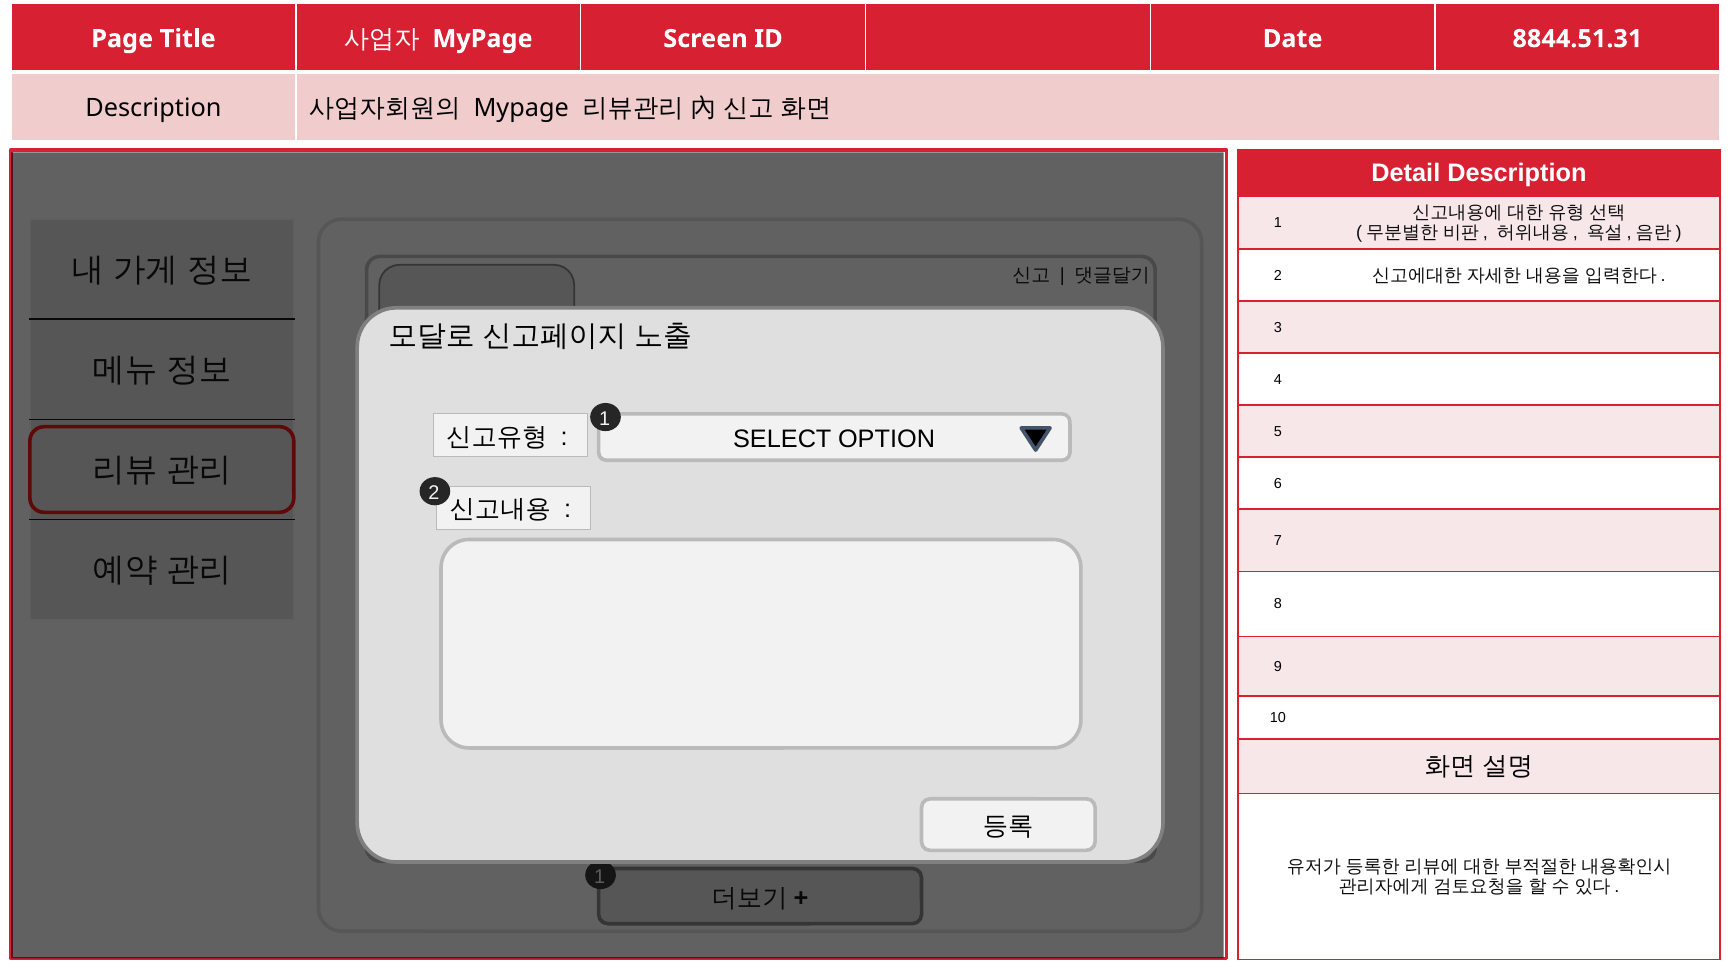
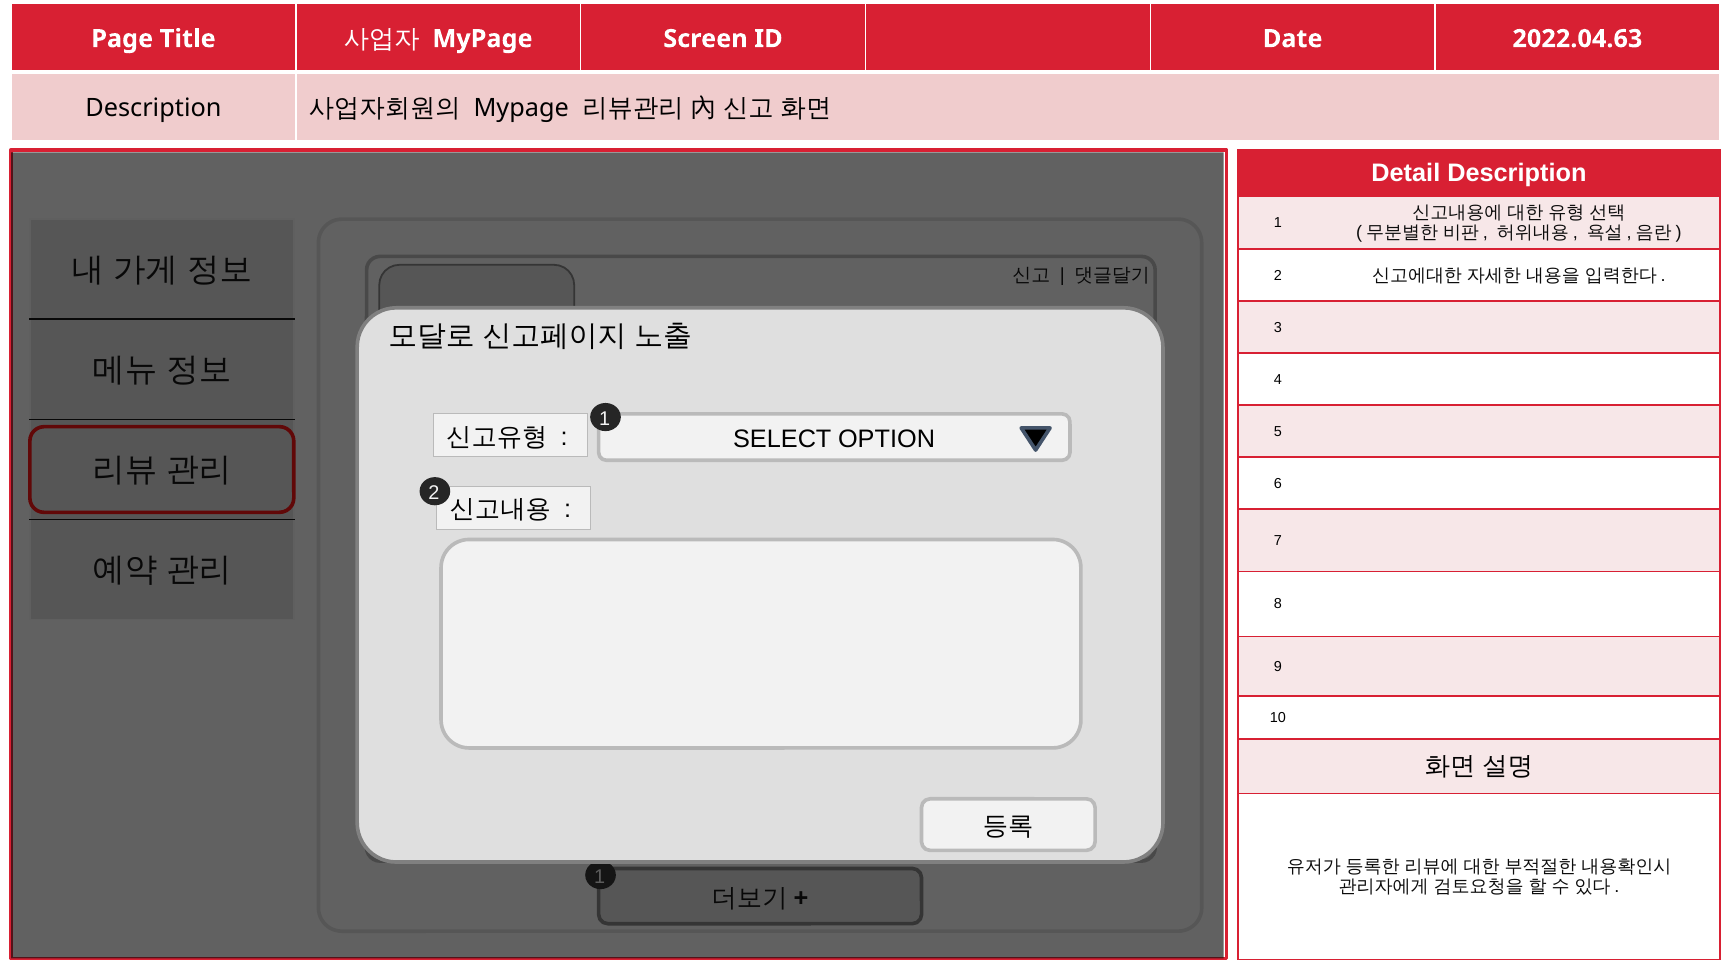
8844.51.31: 8844.51.31 -> 2022.04.63
